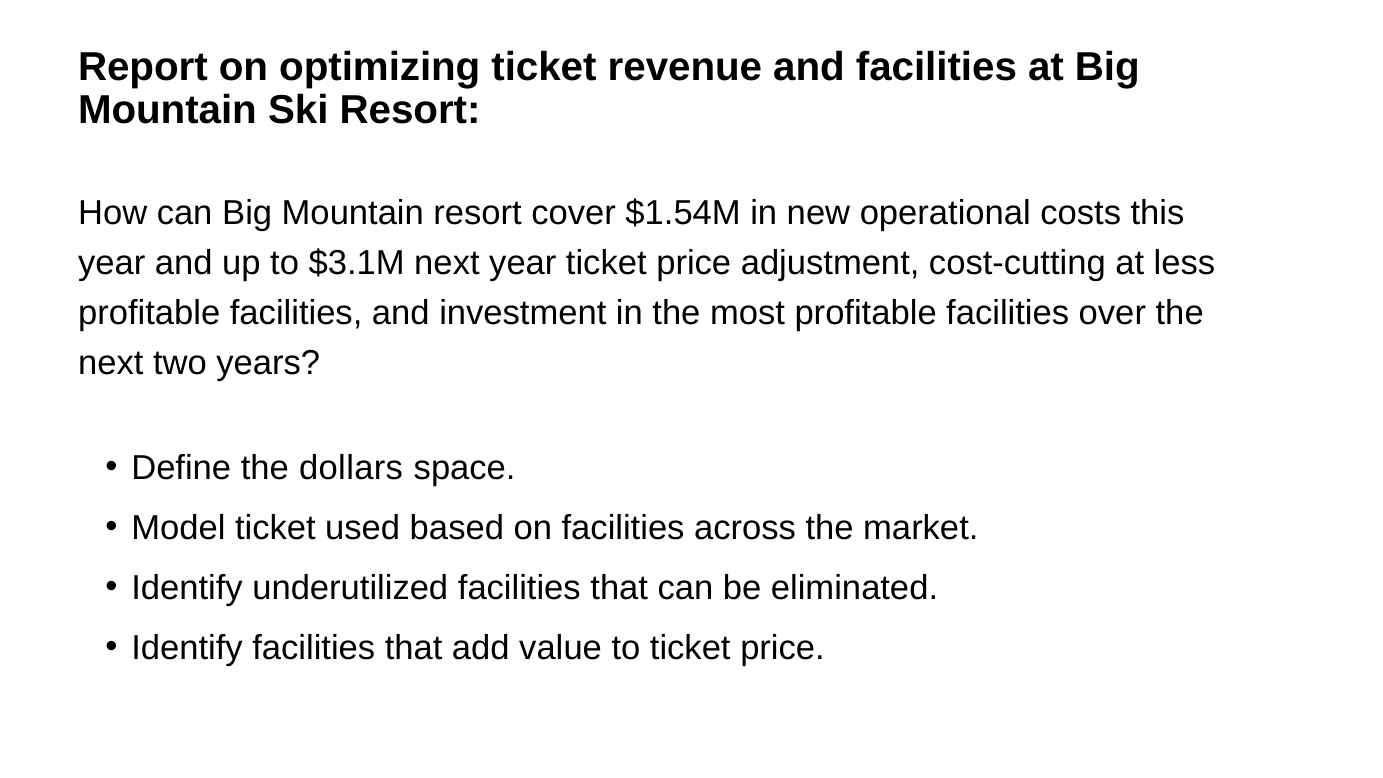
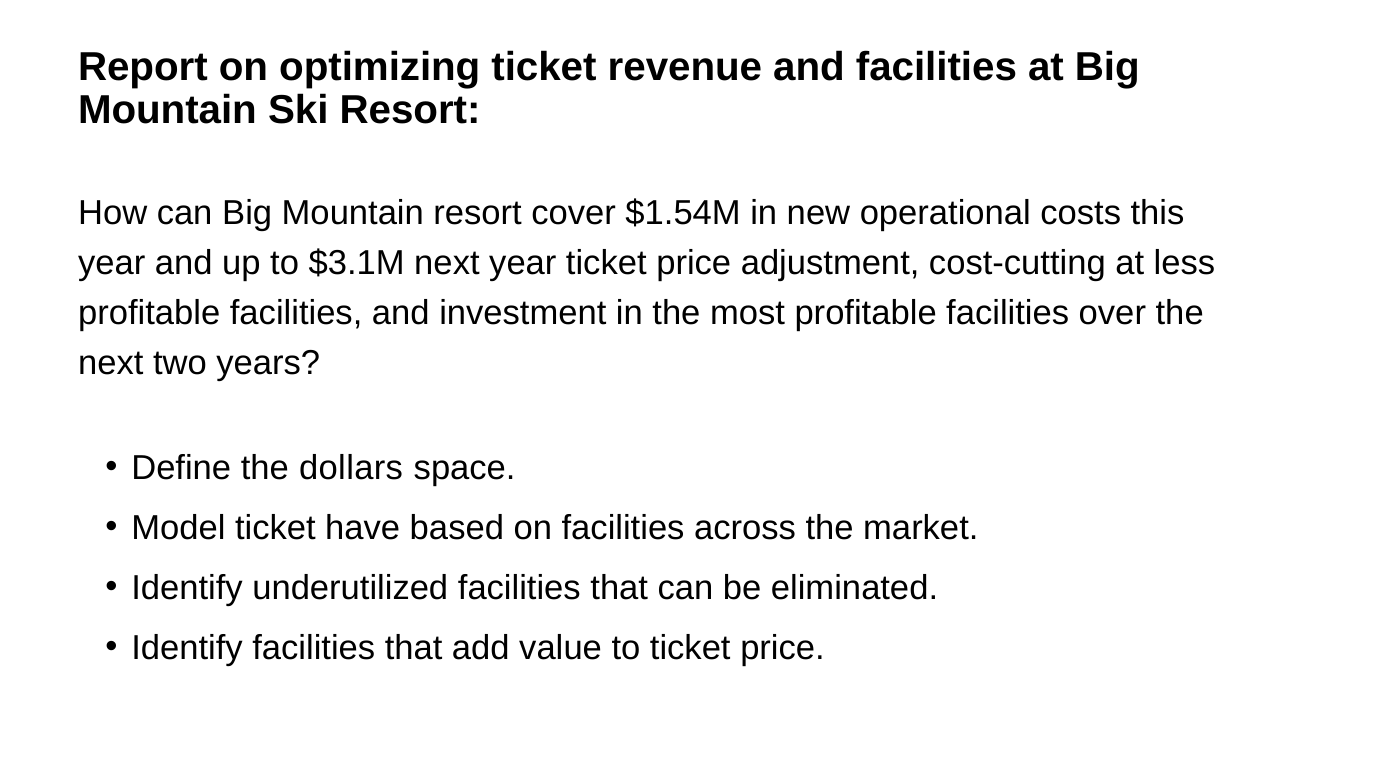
used: used -> have
